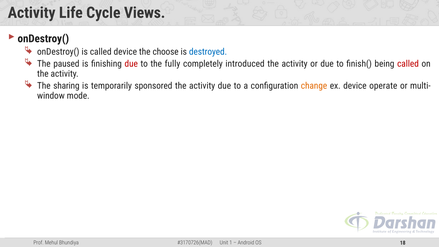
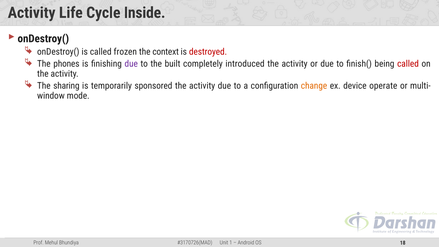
Views: Views -> Inside
called device: device -> frozen
choose: choose -> context
destroyed colour: blue -> red
paused: paused -> phones
due at (131, 64) colour: red -> purple
fully: fully -> built
